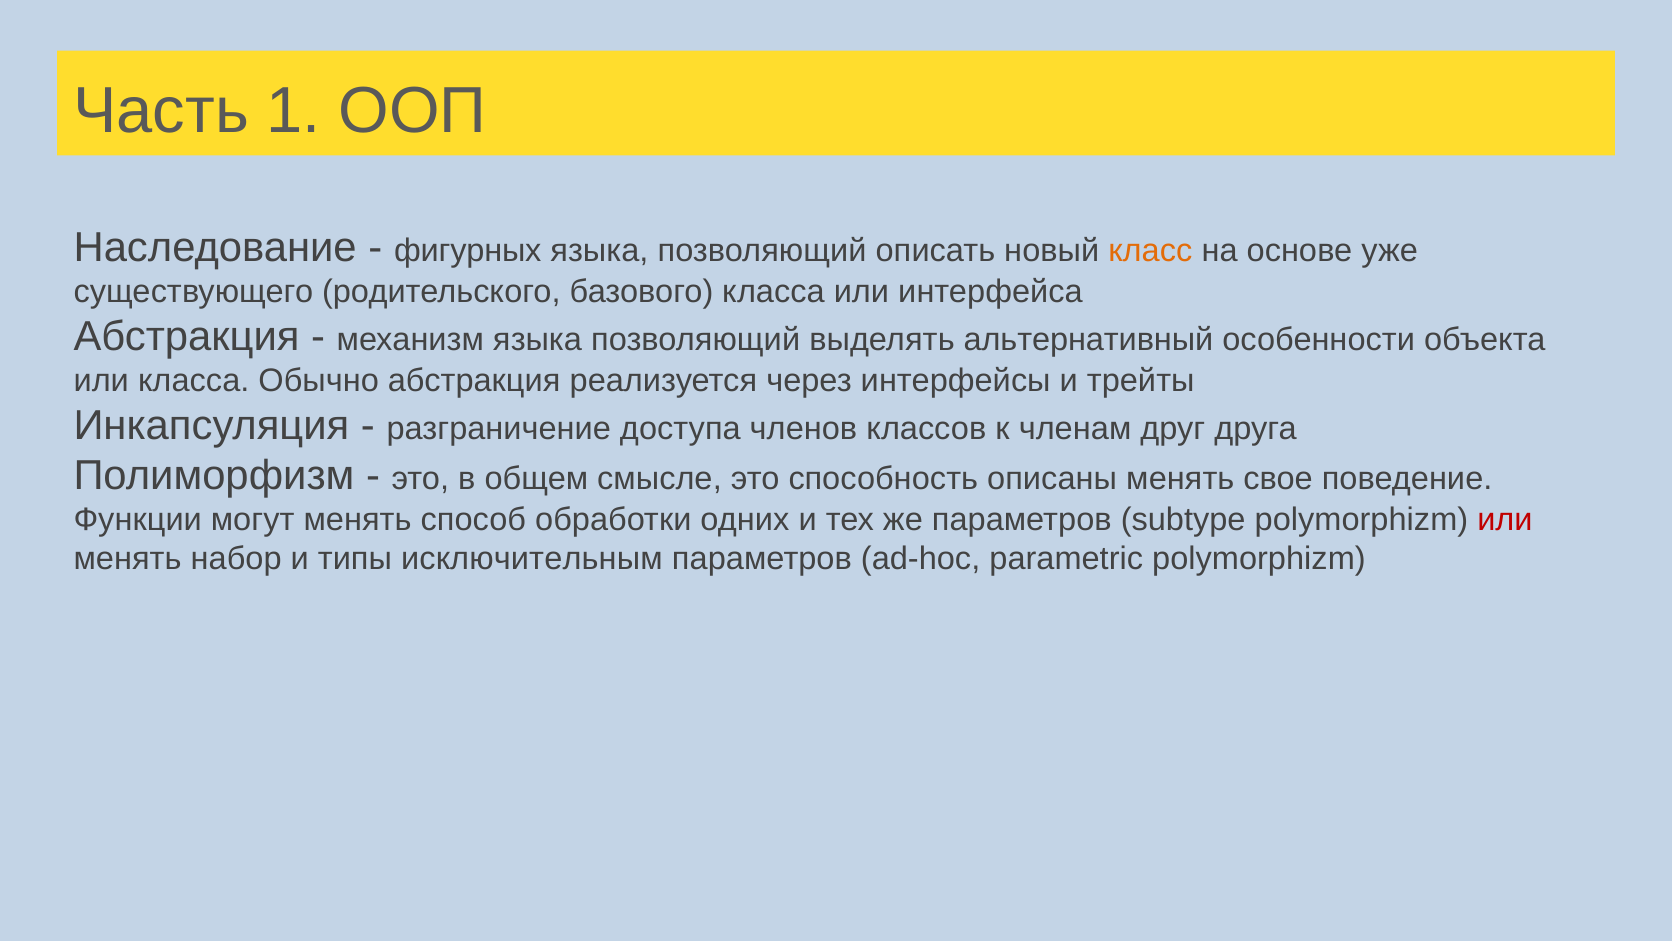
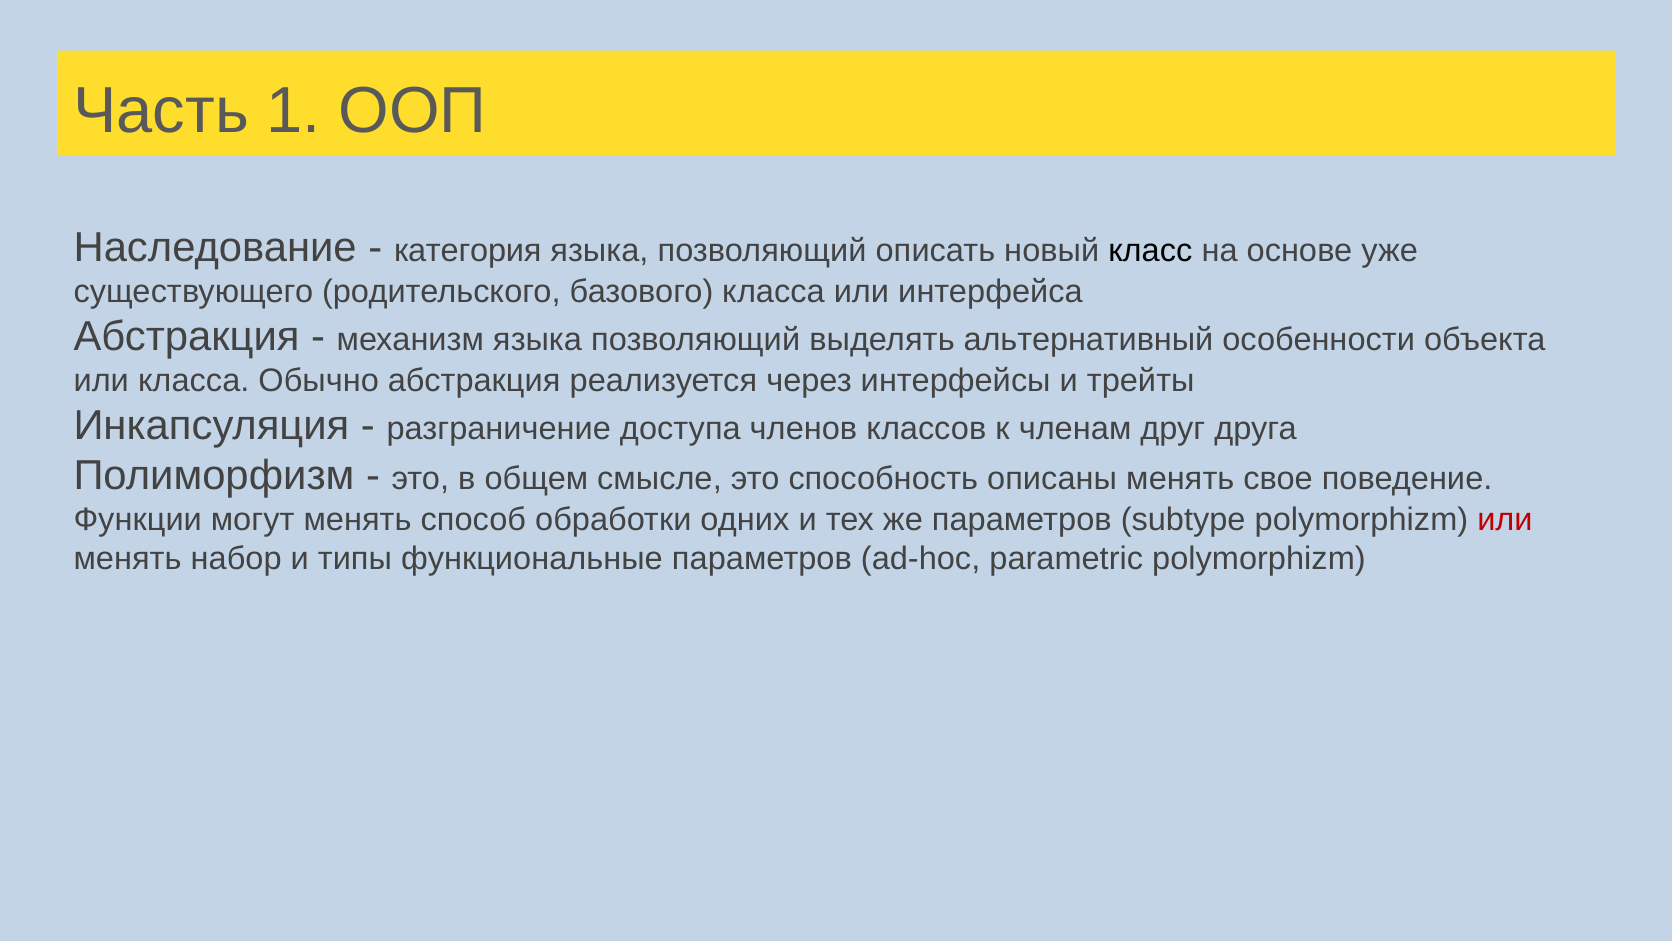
фигурных: фигурных -> категория
класс colour: orange -> black
исключительным: исключительным -> функциональные
